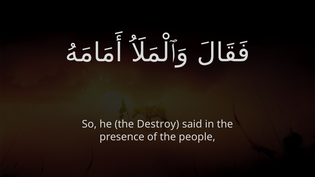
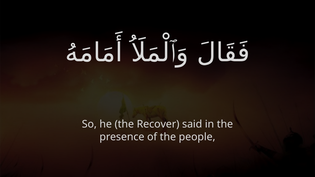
Destroy: Destroy -> Recover
